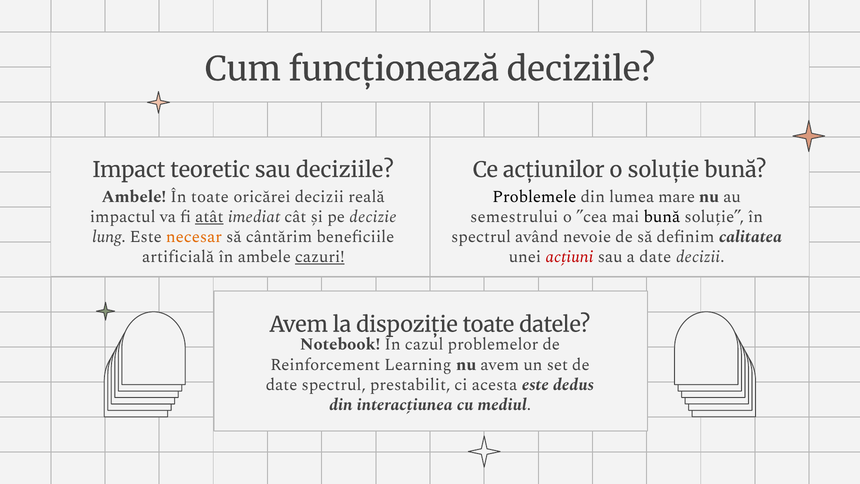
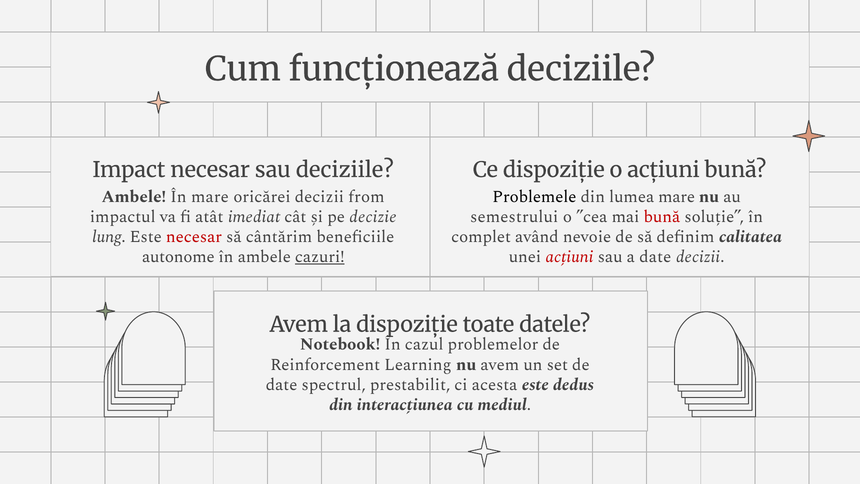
Impact teoretic: teoretic -> necesar
Ce acțiunilor: acțiunilor -> dispoziție
o soluție: soluție -> acțiuni
În toate: toate -> mare
reală: reală -> from
atât underline: present -> none
bună at (662, 217) colour: black -> red
necesar at (194, 237) colour: orange -> red
spectrul at (481, 237): spectrul -> complet
artificială: artificială -> autonome
